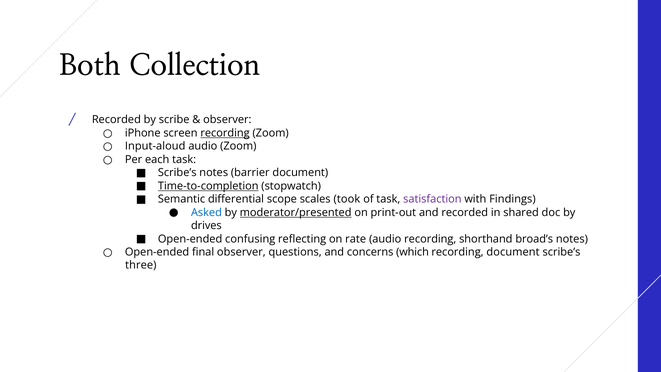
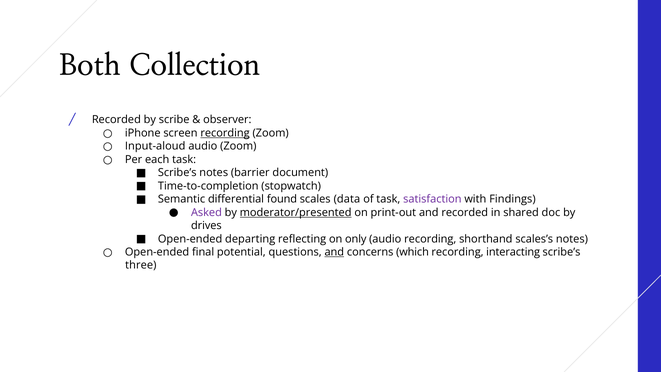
Time-to-completion underline: present -> none
scope: scope -> found
took: took -> data
Asked colour: blue -> purple
confusing: confusing -> departing
rate: rate -> only
broad’s: broad’s -> scales’s
final observer: observer -> potential
and at (334, 252) underline: none -> present
recording document: document -> interacting
